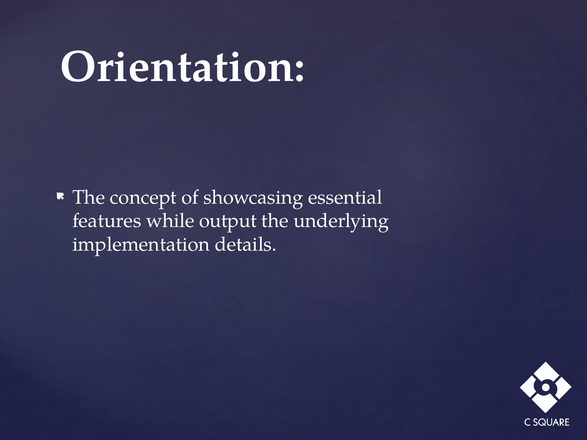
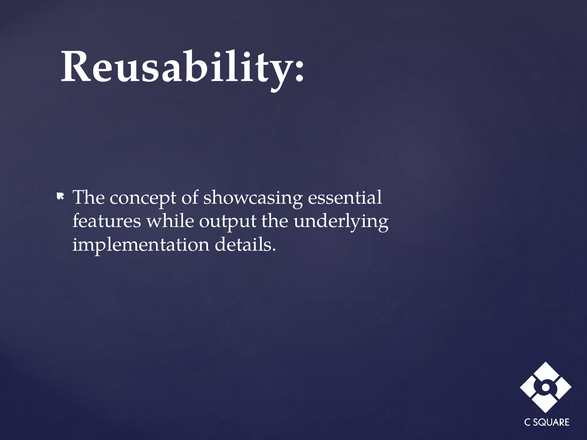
Orientation: Orientation -> Reusability
